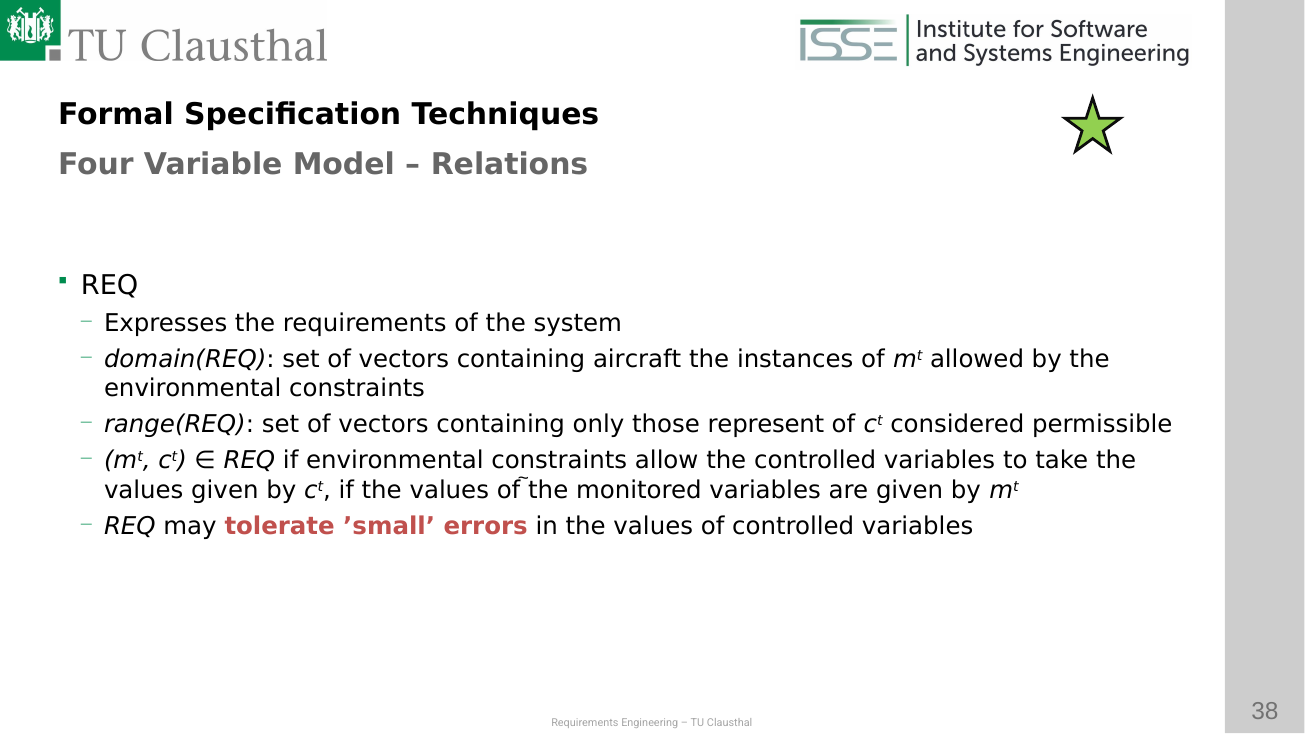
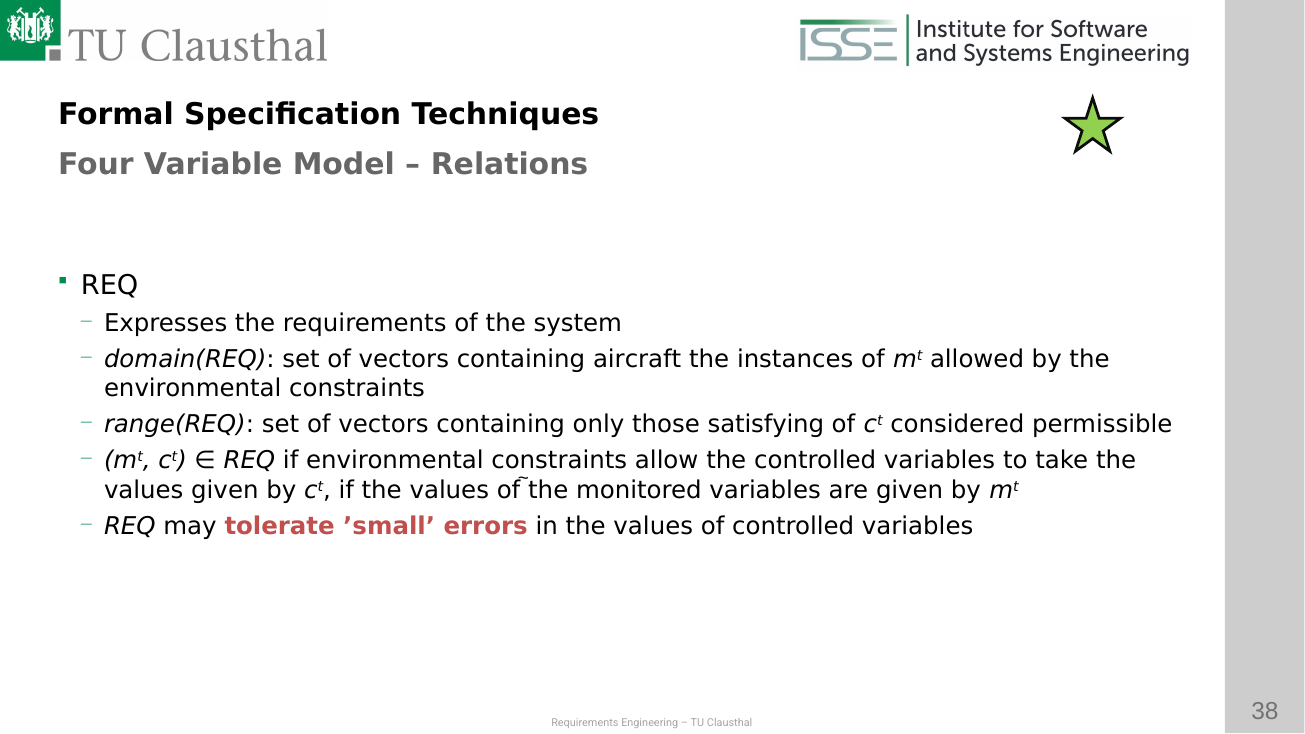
represent: represent -> satisfying
